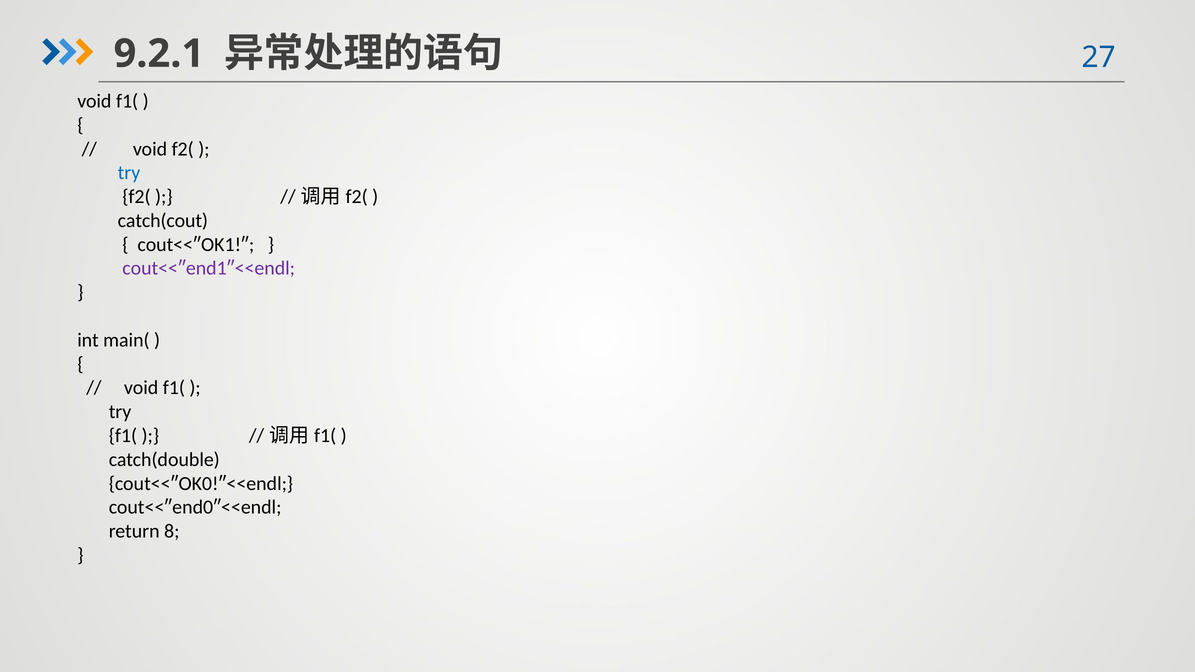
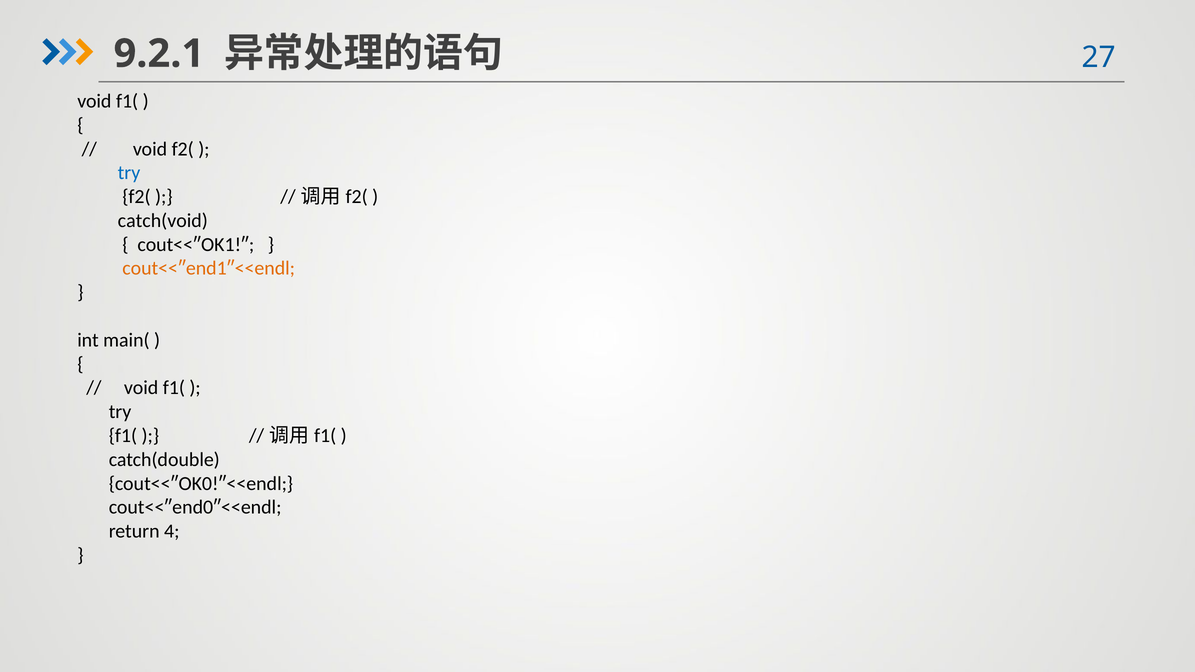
catch(cout: catch(cout -> catch(void
cout<<″end1″<<endl colour: purple -> orange
8: 8 -> 4
